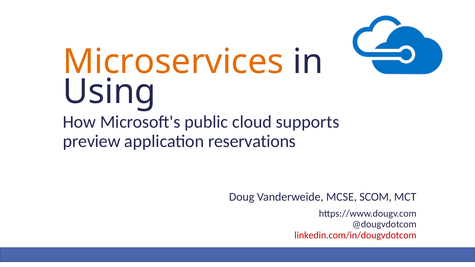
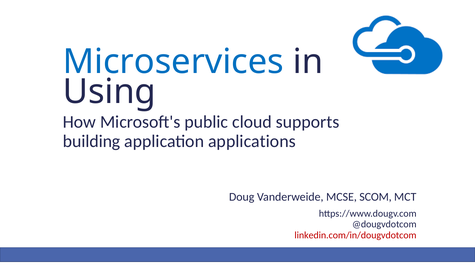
Microservices colour: orange -> blue
preview: preview -> building
reservations: reservations -> applications
